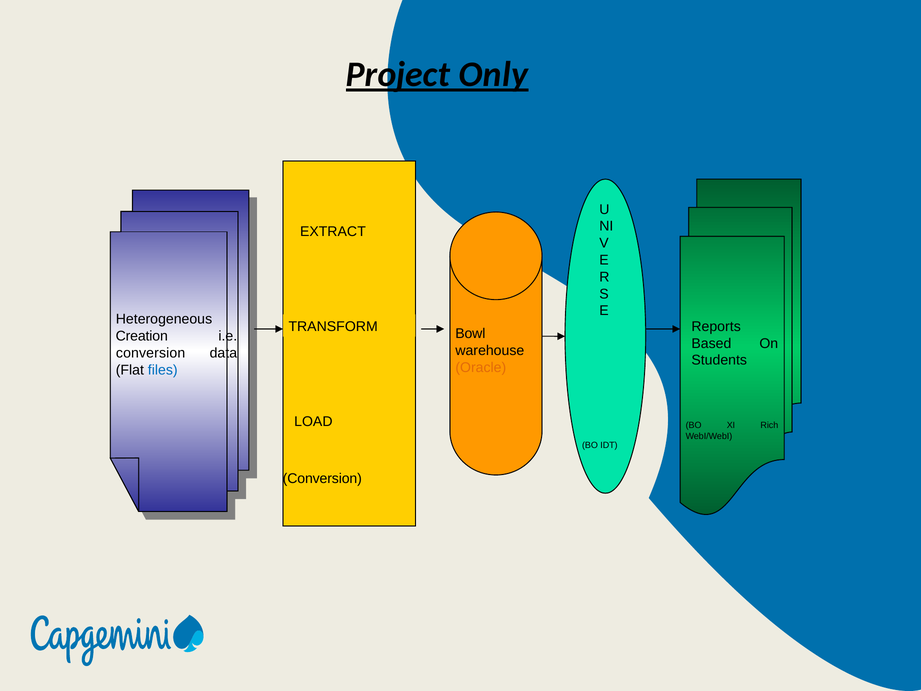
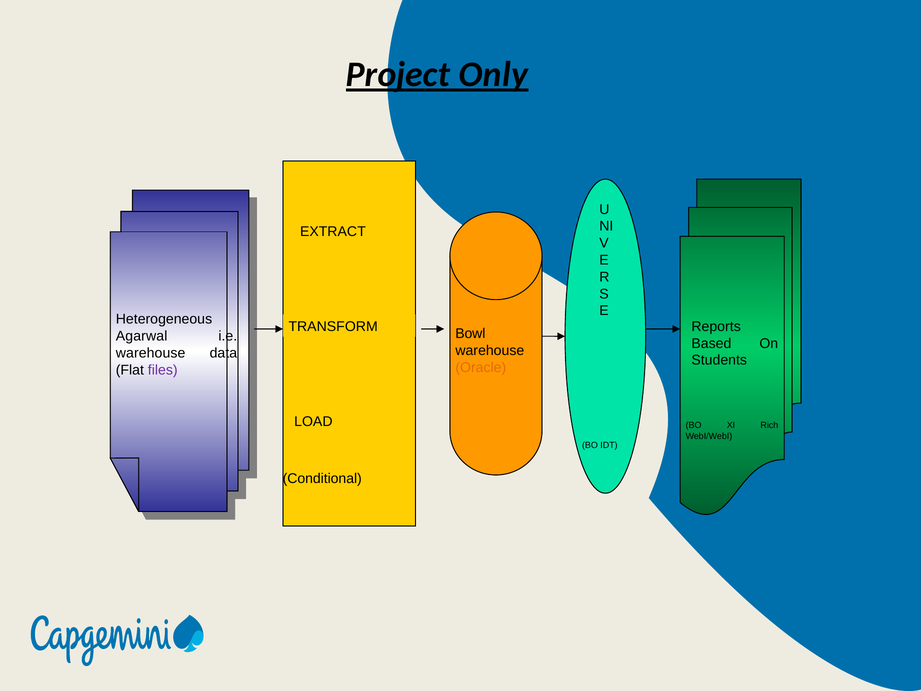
Creation: Creation -> Agarwal
conversion at (151, 353): conversion -> warehouse
files colour: blue -> purple
Conversion at (322, 478): Conversion -> Conditional
